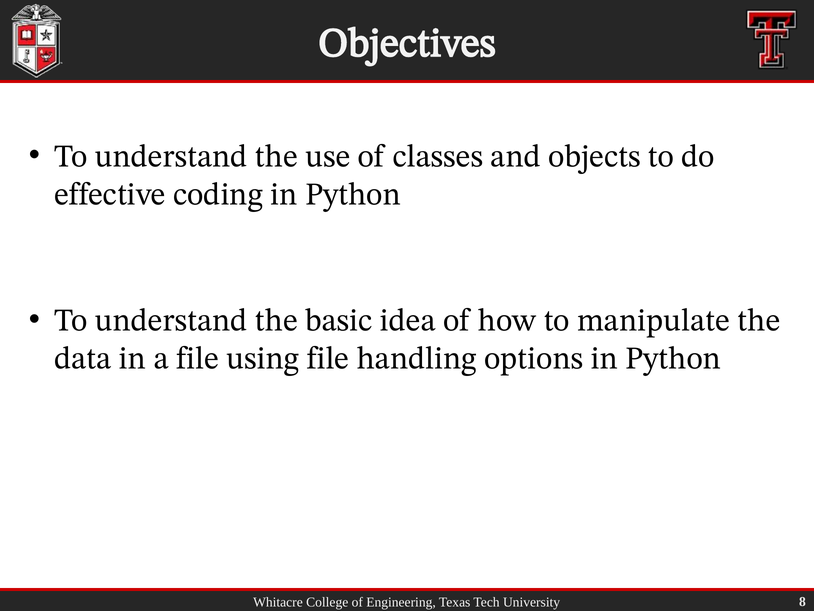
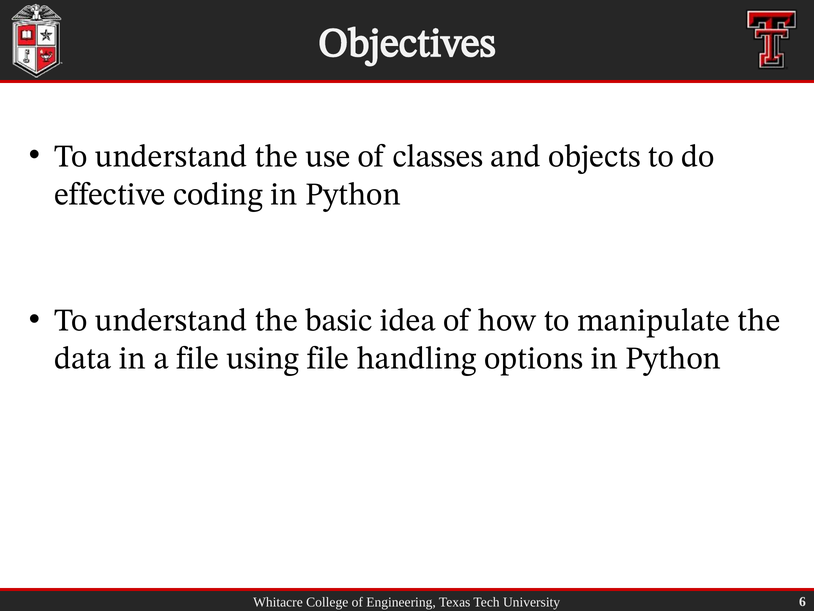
8: 8 -> 6
